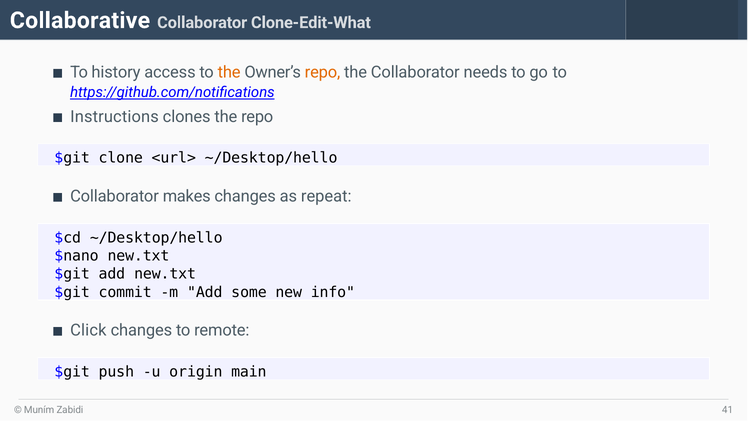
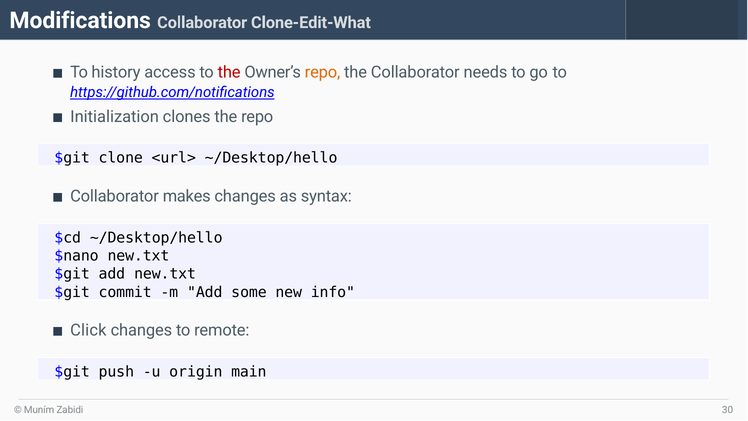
Collaborative: Collaborative -> Modifications
the at (229, 72) colour: orange -> red
Instructions: Instructions -> Initialization
repeat: repeat -> syntax
41: 41 -> 30
